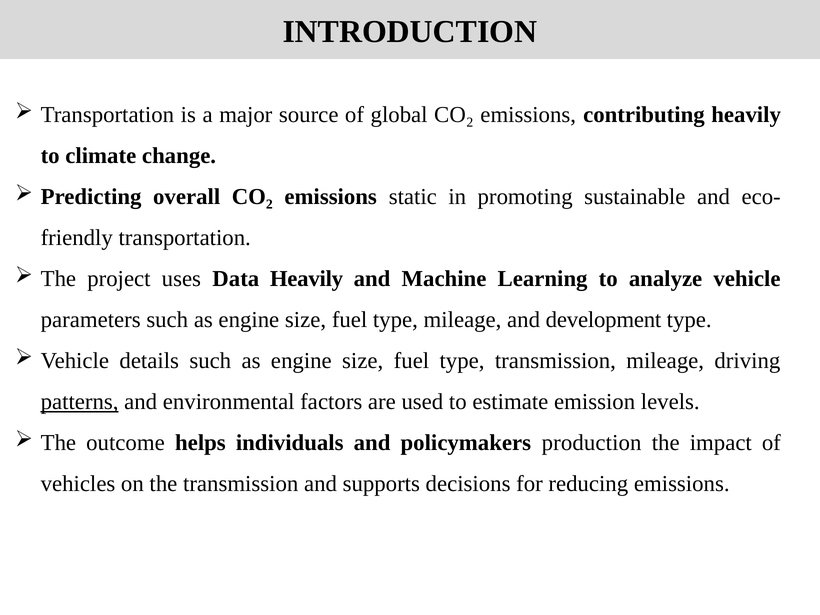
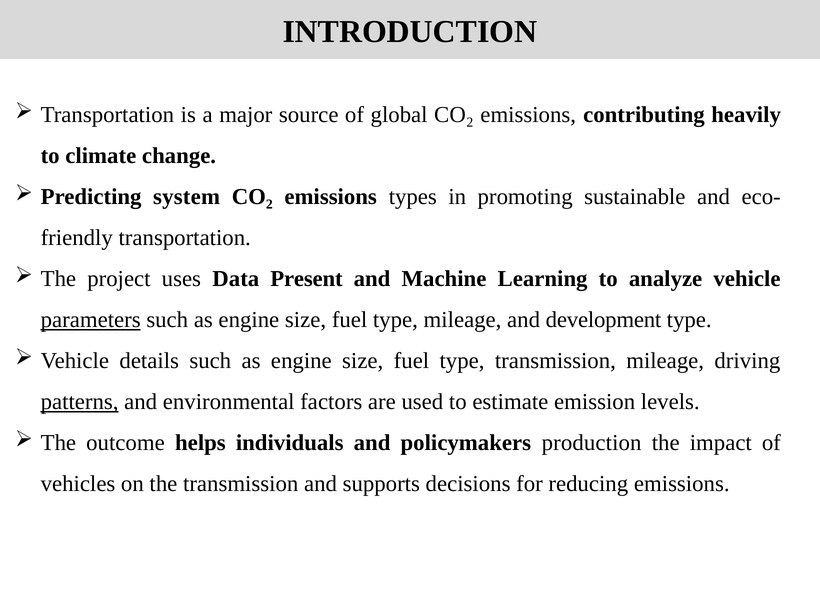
overall: overall -> system
static: static -> types
Data Heavily: Heavily -> Present
parameters underline: none -> present
